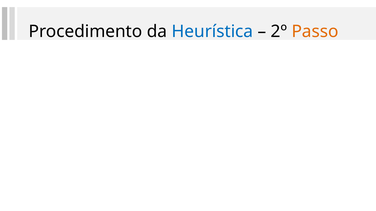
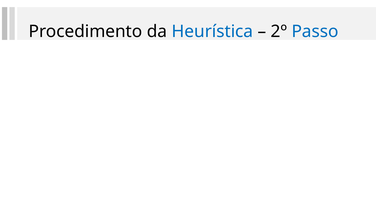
Passo colour: orange -> blue
